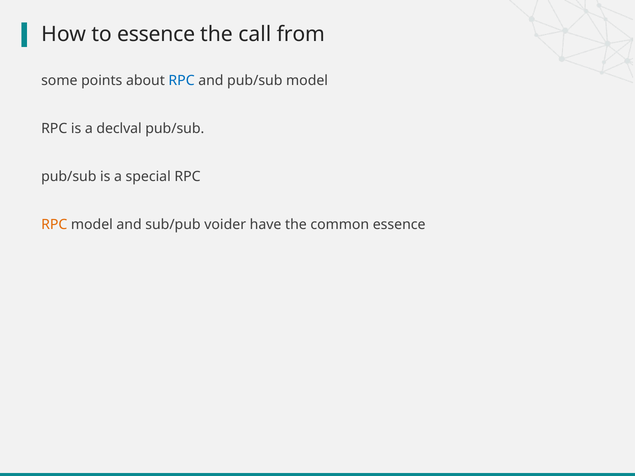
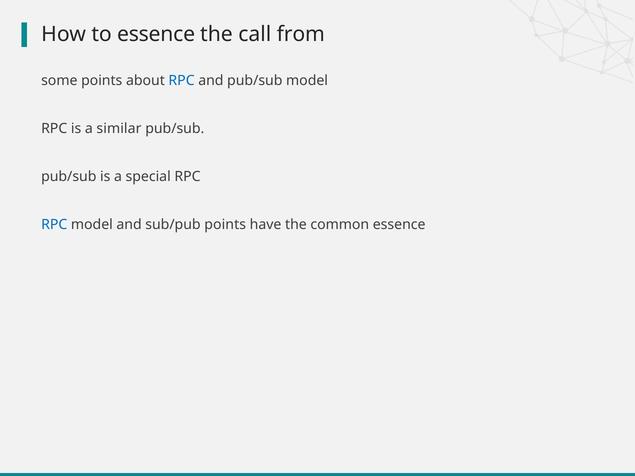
declval: declval -> similar
RPC at (54, 225) colour: orange -> blue
sub/pub voider: voider -> points
